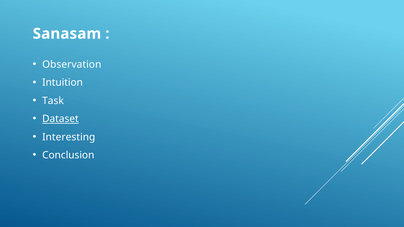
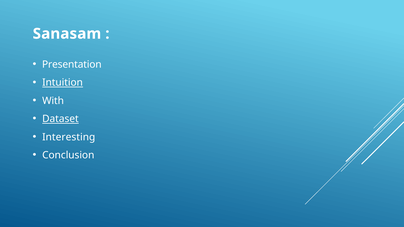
Observation: Observation -> Presentation
Intuition underline: none -> present
Task: Task -> With
